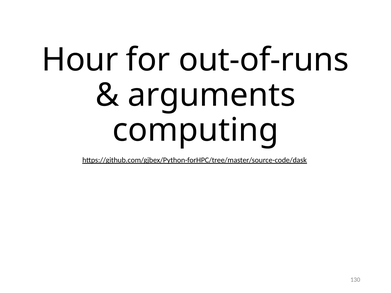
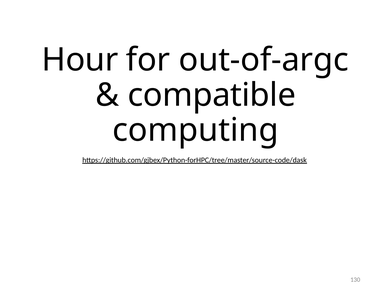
out-of-runs: out-of-runs -> out-of-argc
arguments: arguments -> compatible
